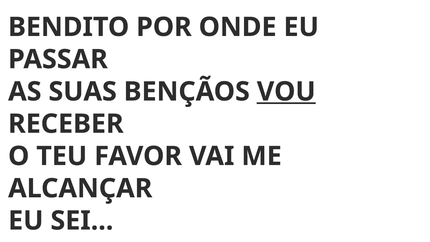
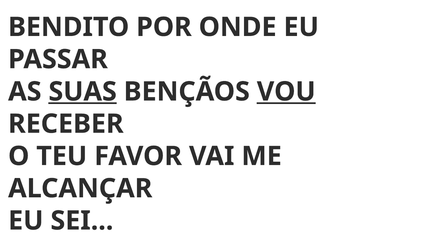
SUAS underline: none -> present
